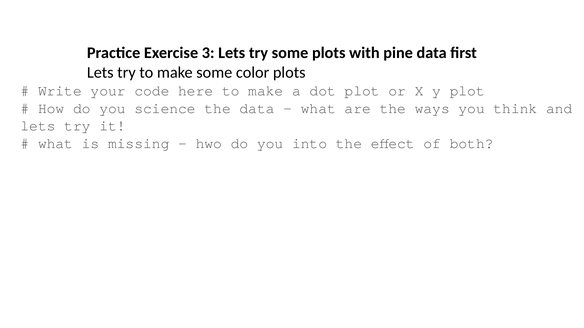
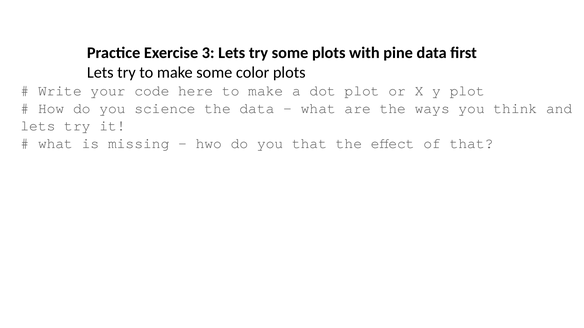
you into: into -> that
of both: both -> that
